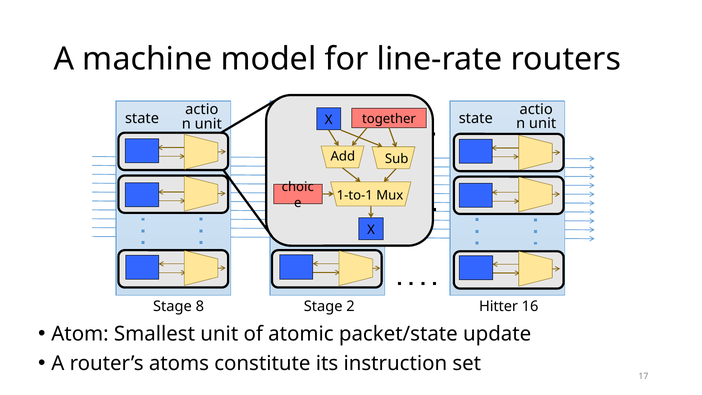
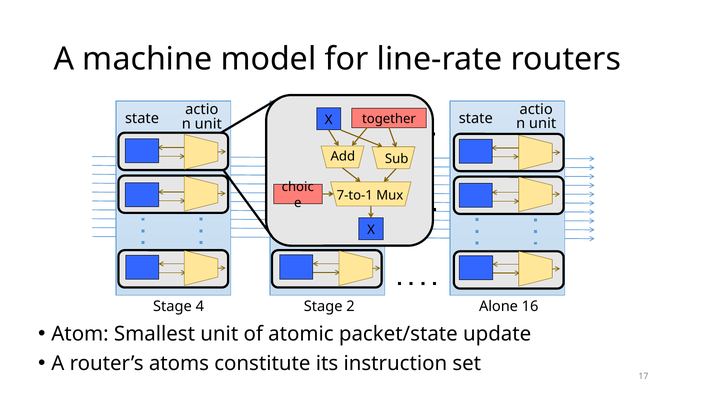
1-to-1: 1-to-1 -> 7-to-1
8: 8 -> 4
Hitter: Hitter -> Alone
